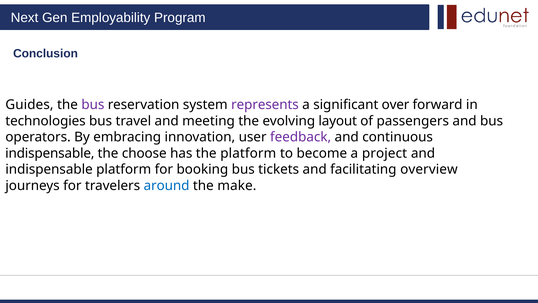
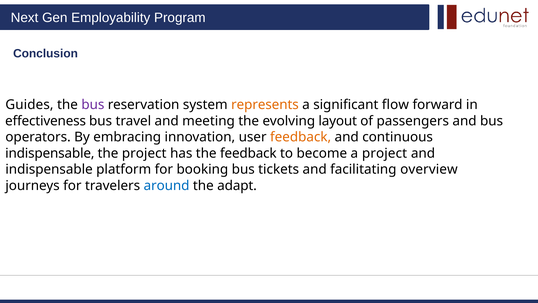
represents colour: purple -> orange
over: over -> flow
technologies: technologies -> effectiveness
feedback at (301, 137) colour: purple -> orange
the choose: choose -> project
the platform: platform -> feedback
make: make -> adapt
